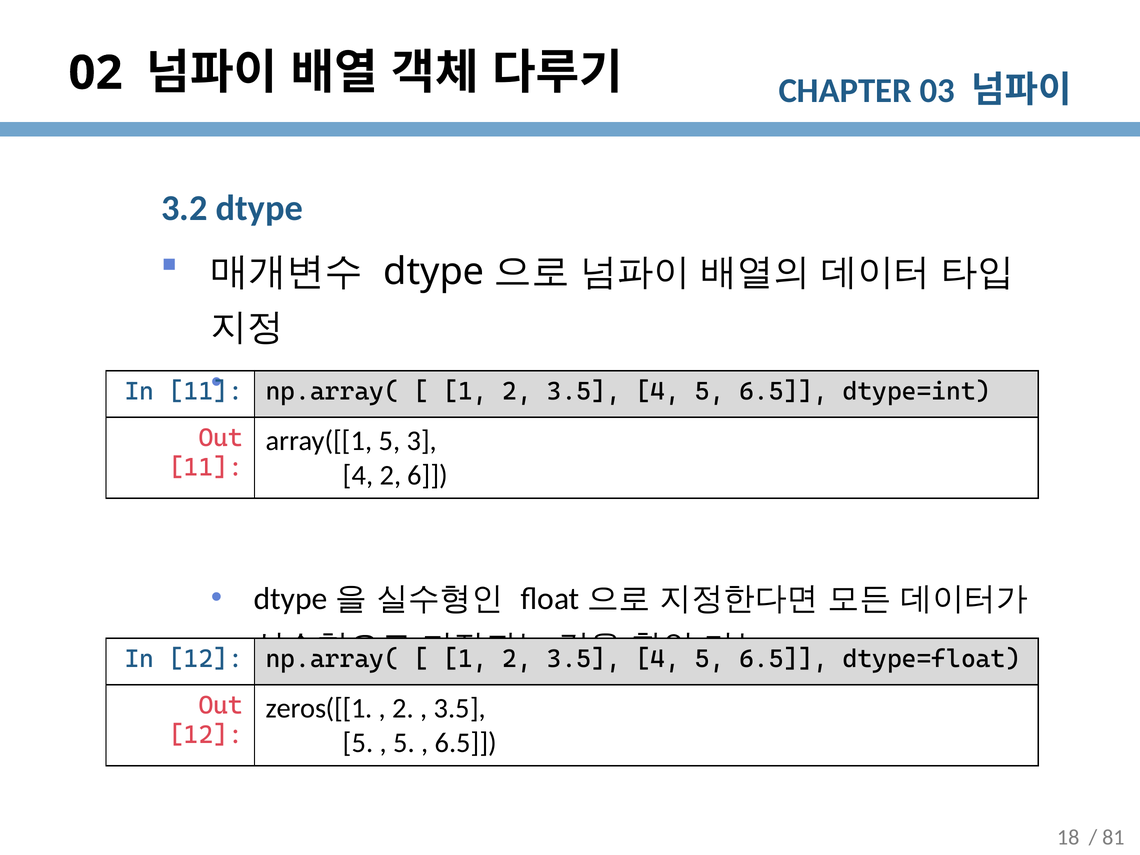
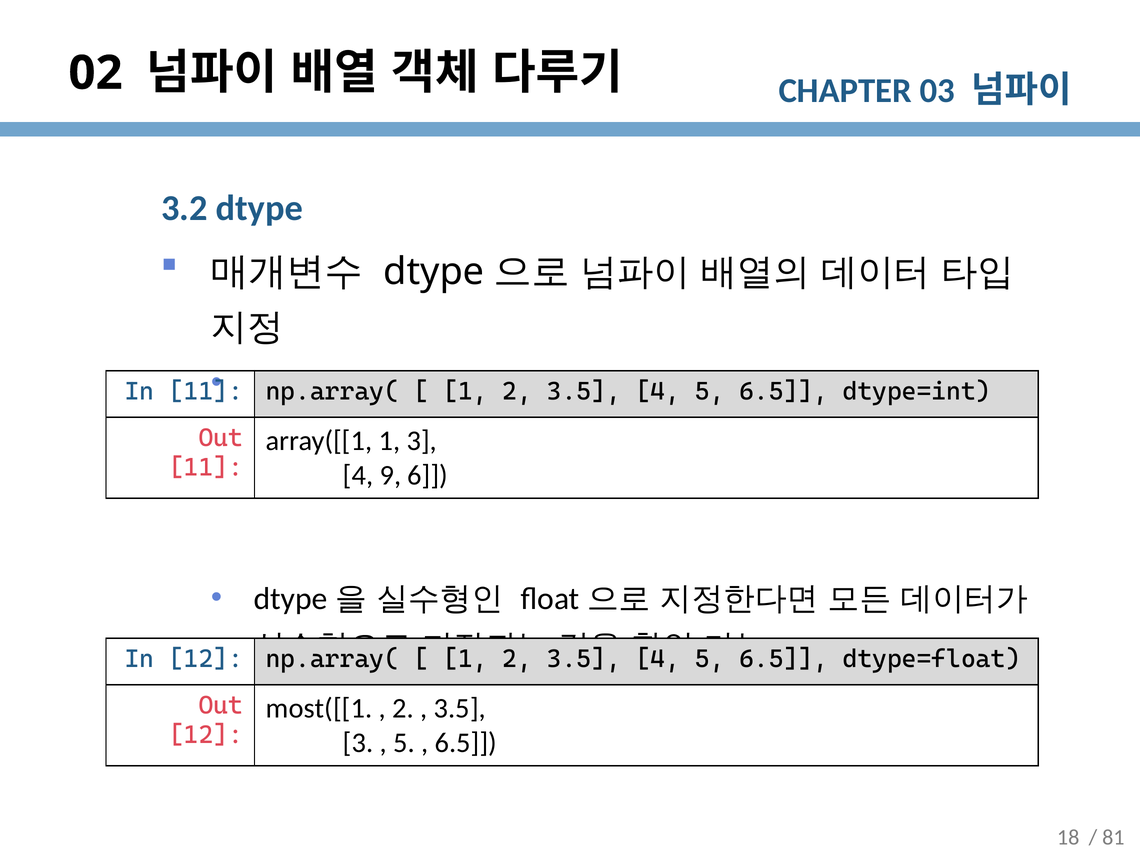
array([[1 5: 5 -> 1
4 2: 2 -> 9
zeros([[1: zeros([[1 -> most([[1
5 at (358, 743): 5 -> 3
